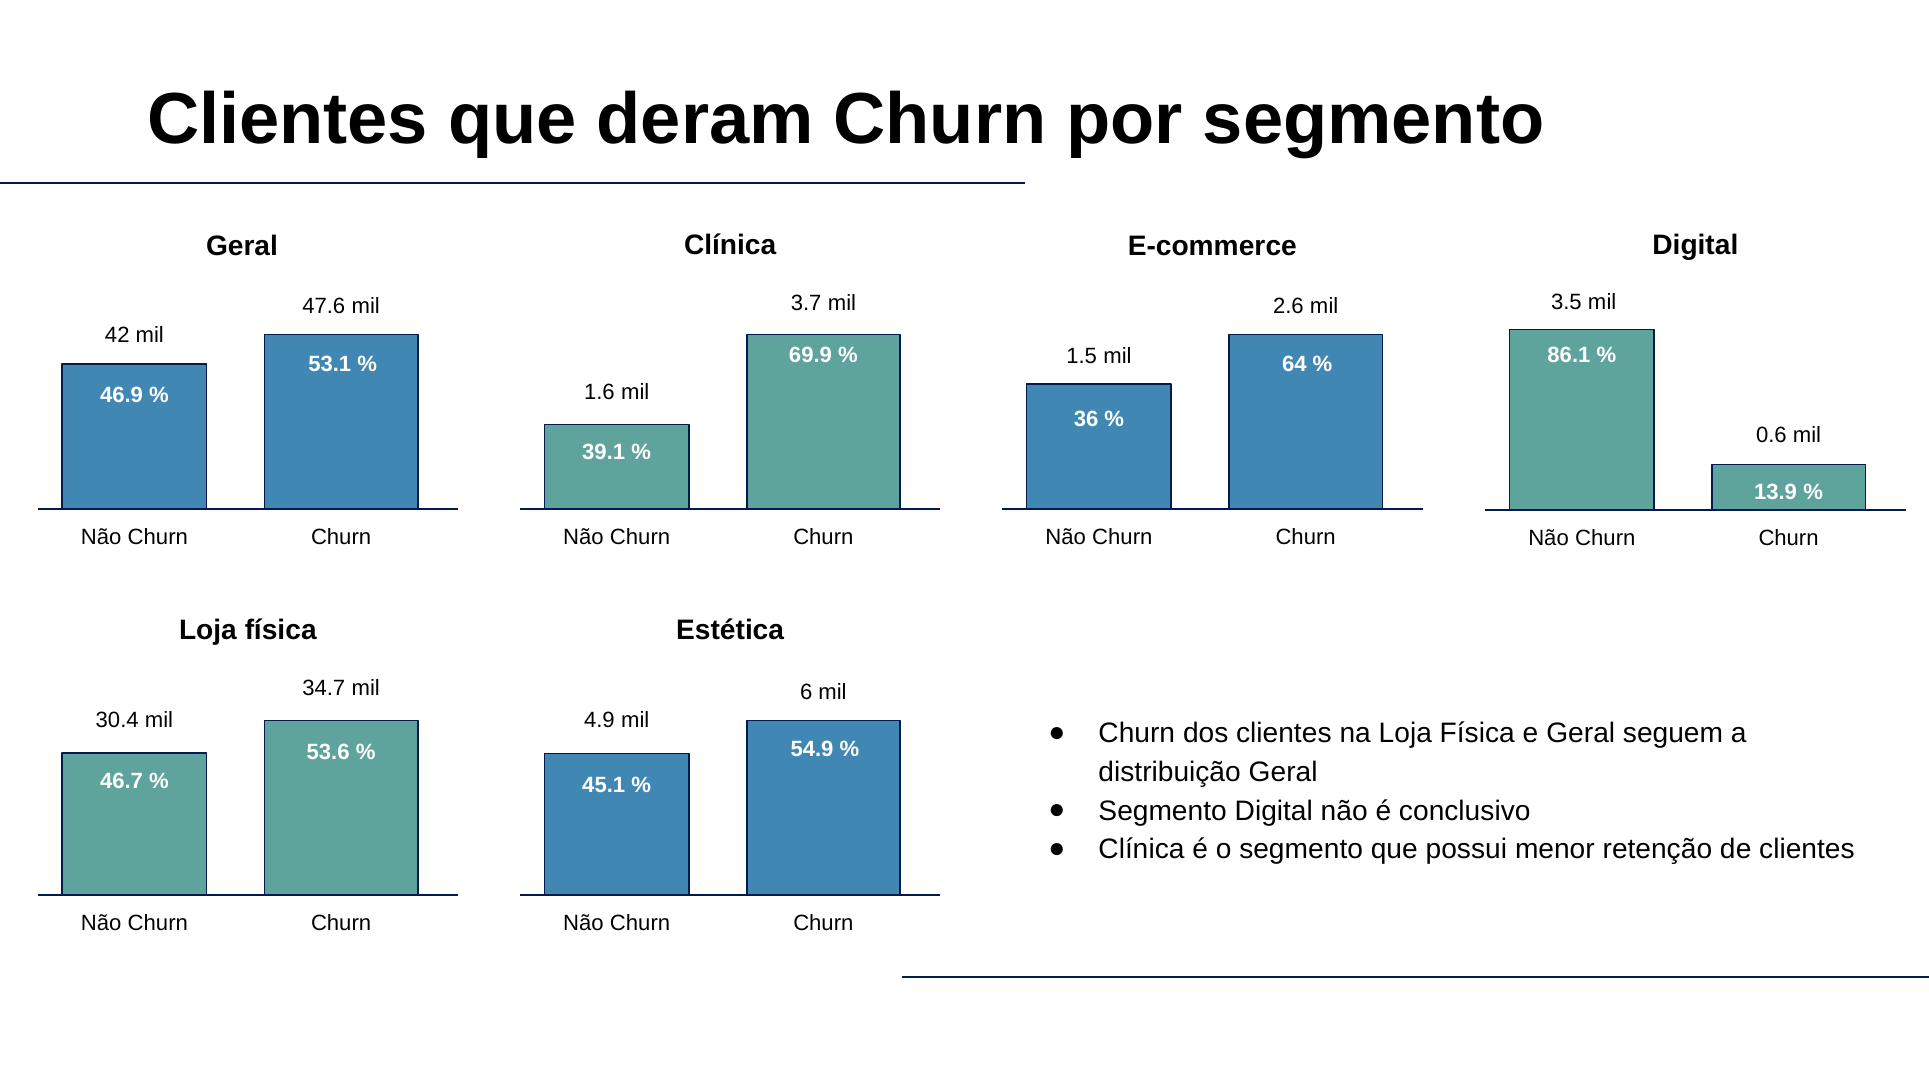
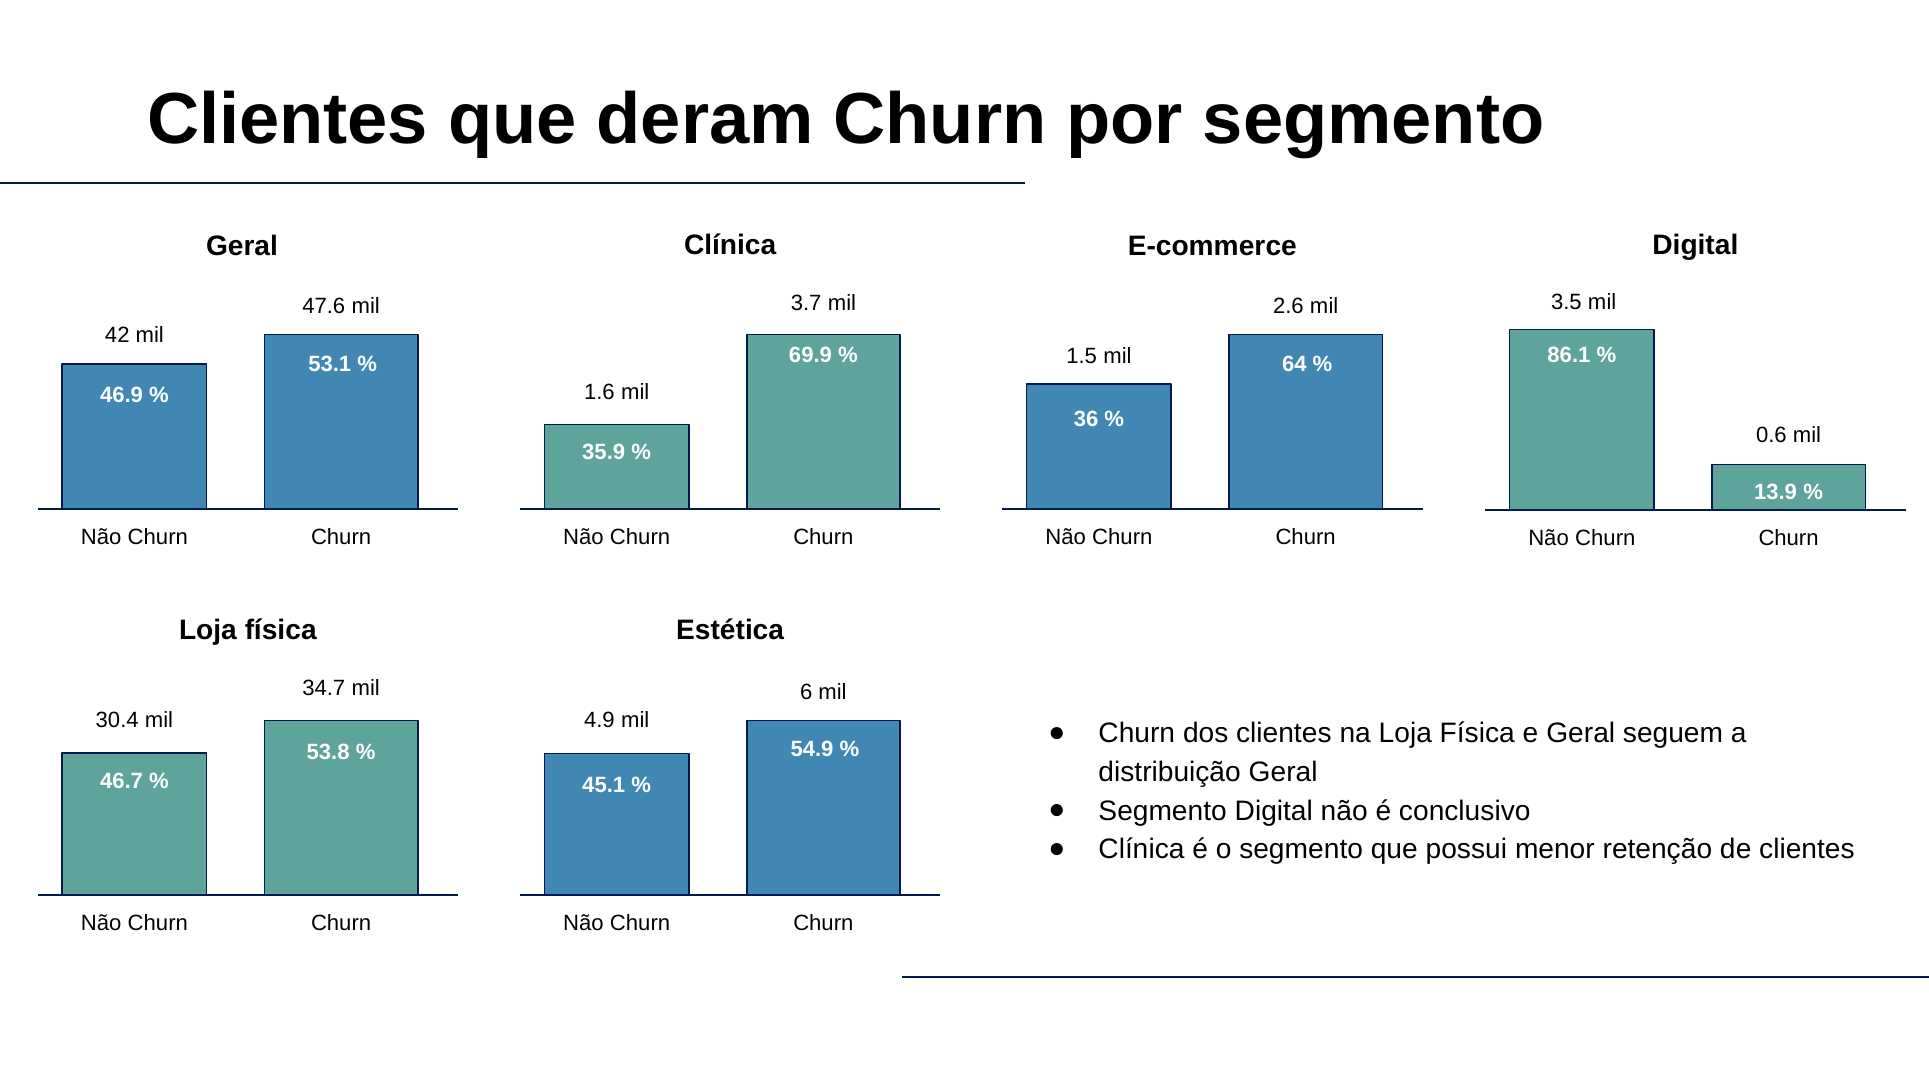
39.1: 39.1 -> 35.9
53.6: 53.6 -> 53.8
